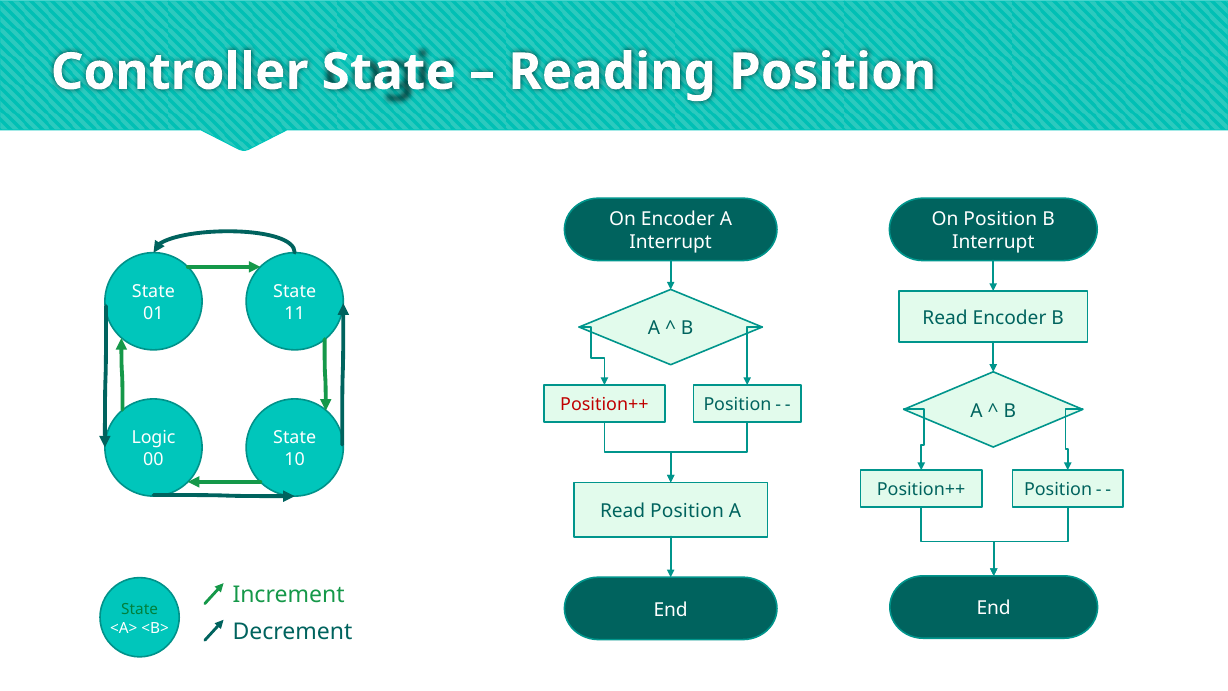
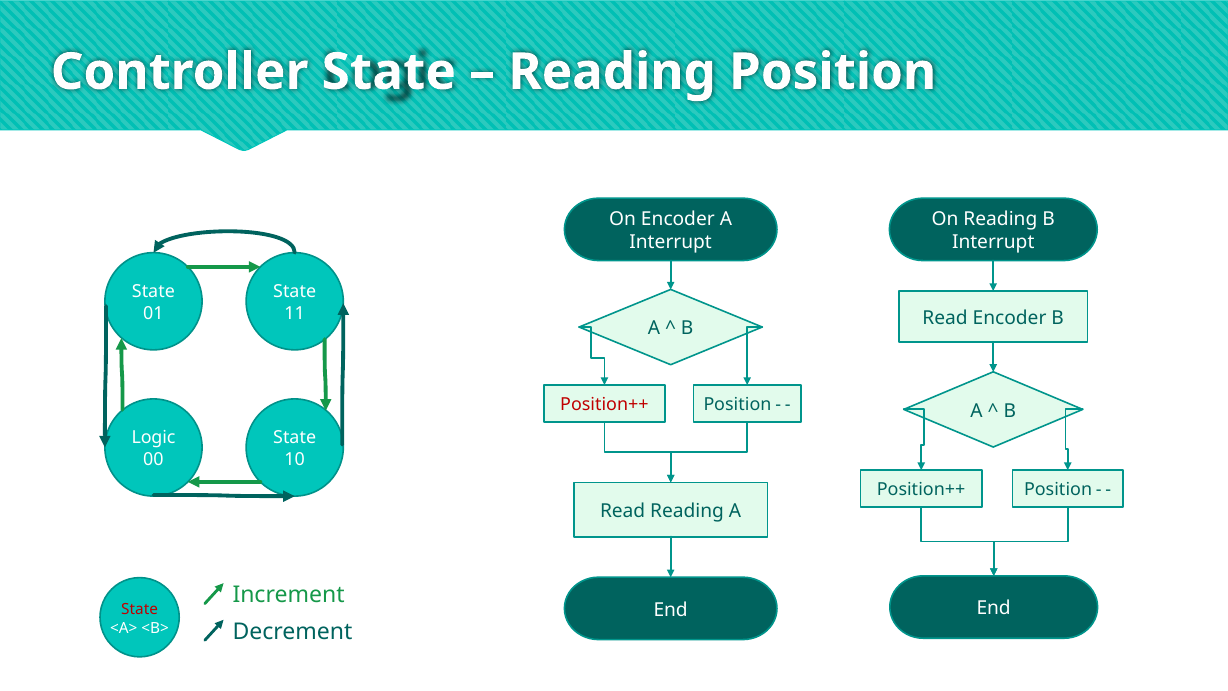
On Position: Position -> Reading
Read Position: Position -> Reading
State at (140, 609) colour: green -> red
